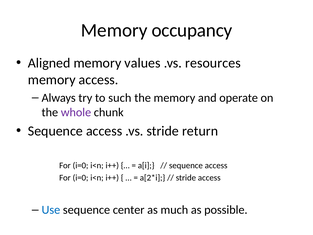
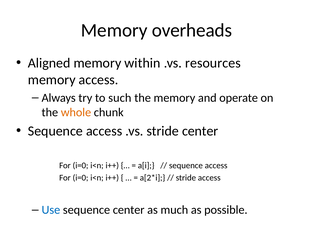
occupancy: occupancy -> overheads
values: values -> within
whole colour: purple -> orange
stride return: return -> center
